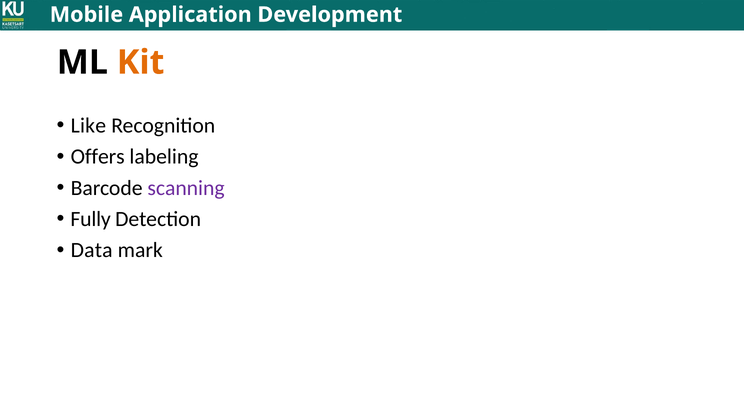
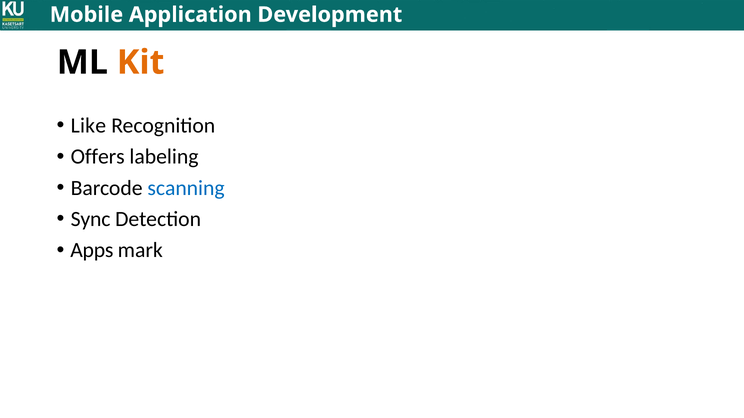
scanning colour: purple -> blue
Fully: Fully -> Sync
Data: Data -> Apps
